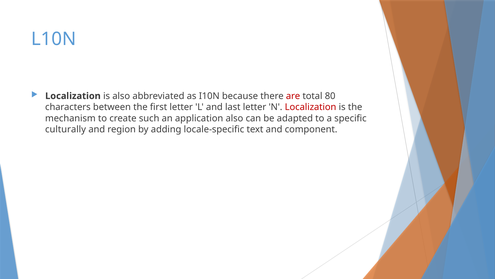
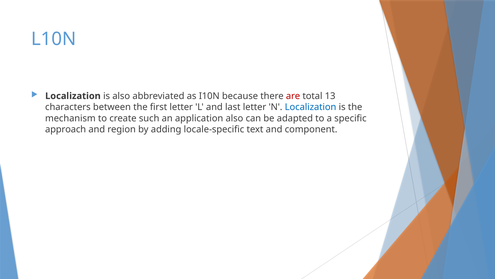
80: 80 -> 13
Localization at (311, 107) colour: red -> blue
culturally: culturally -> approach
